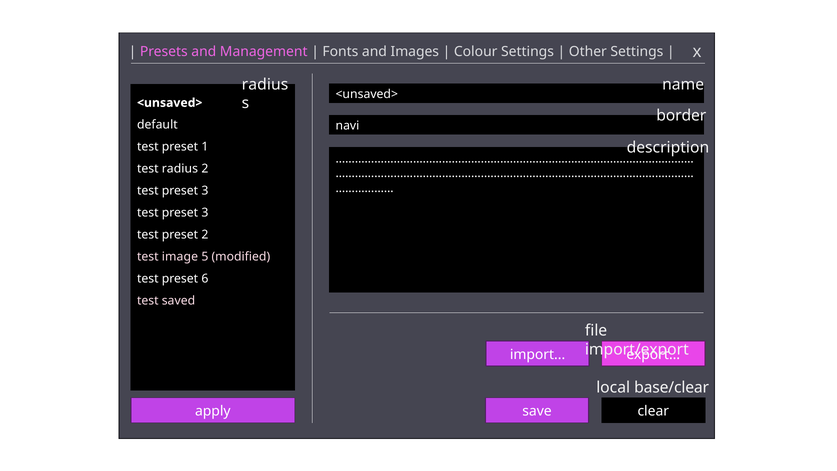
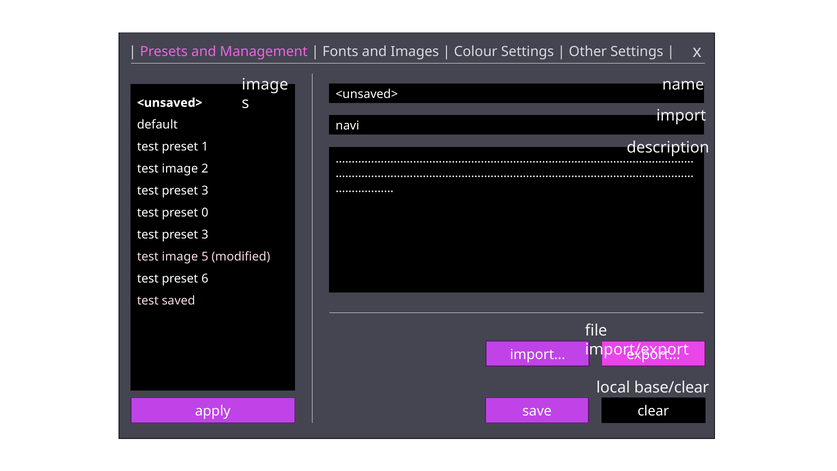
radius at (265, 84): radius -> image
border at (681, 116): border -> import
radius at (180, 169): radius -> image
3 at (205, 213): 3 -> 0
2 at (205, 235): 2 -> 3
